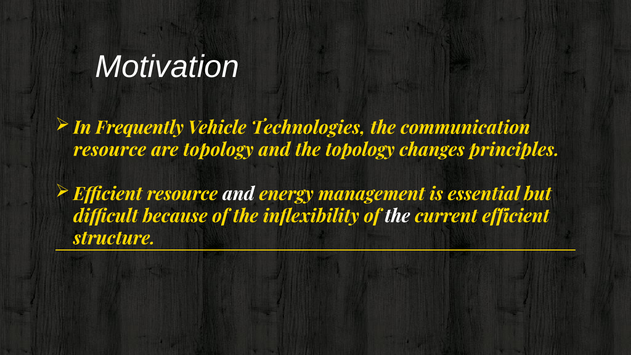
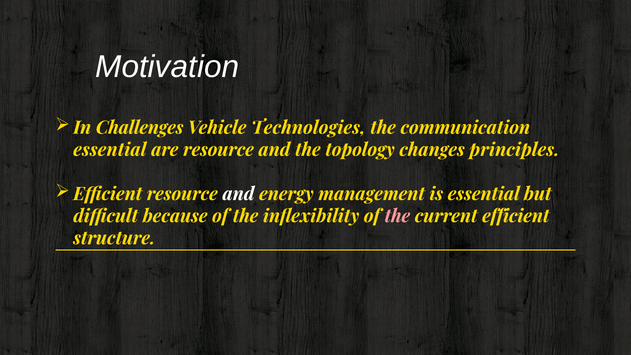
Frequently: Frequently -> Challenges
resource at (110, 150): resource -> essential
are topology: topology -> resource
the at (397, 216) colour: white -> pink
